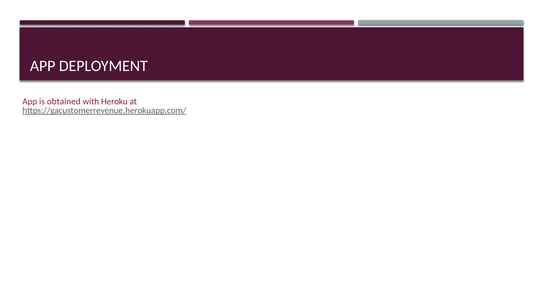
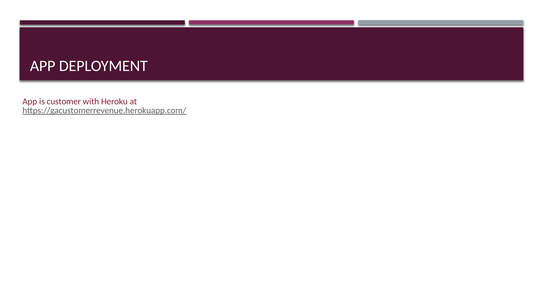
obtained: obtained -> customer
